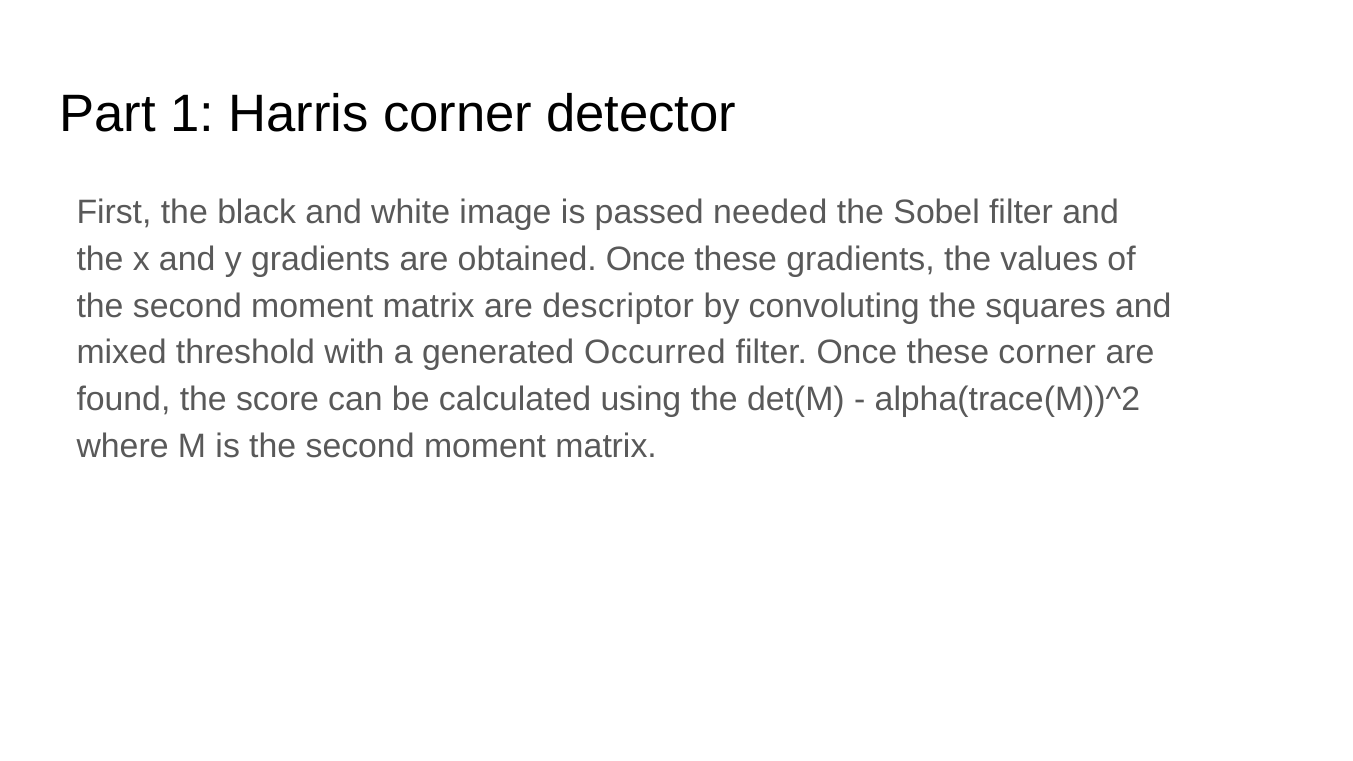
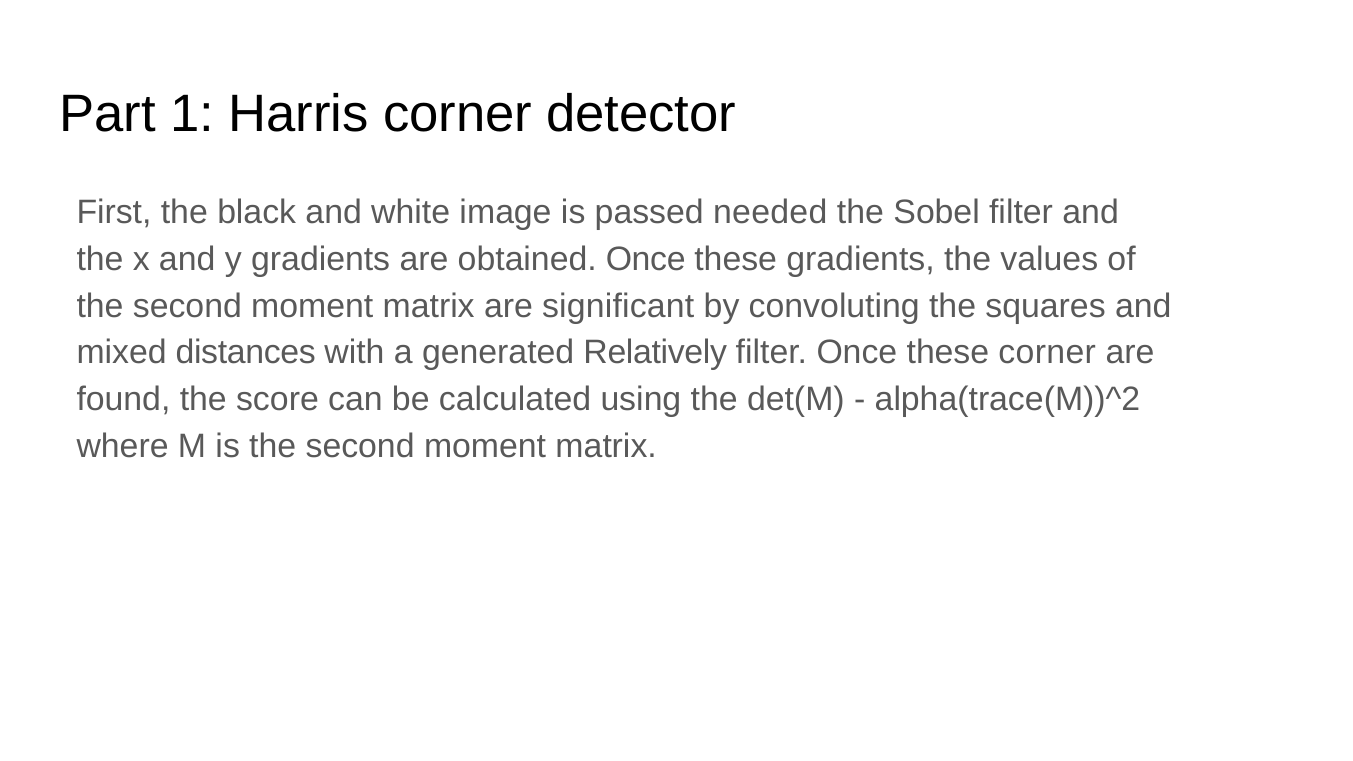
descriptor: descriptor -> significant
threshold: threshold -> distances
Occurred: Occurred -> Relatively
